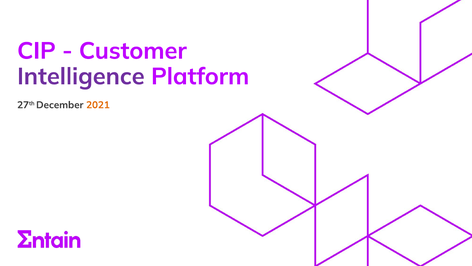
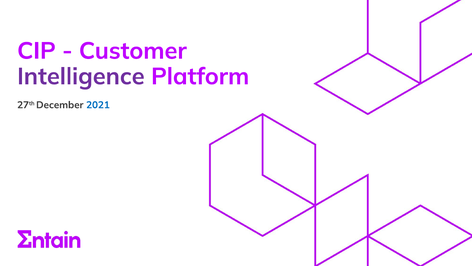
2021 colour: orange -> blue
